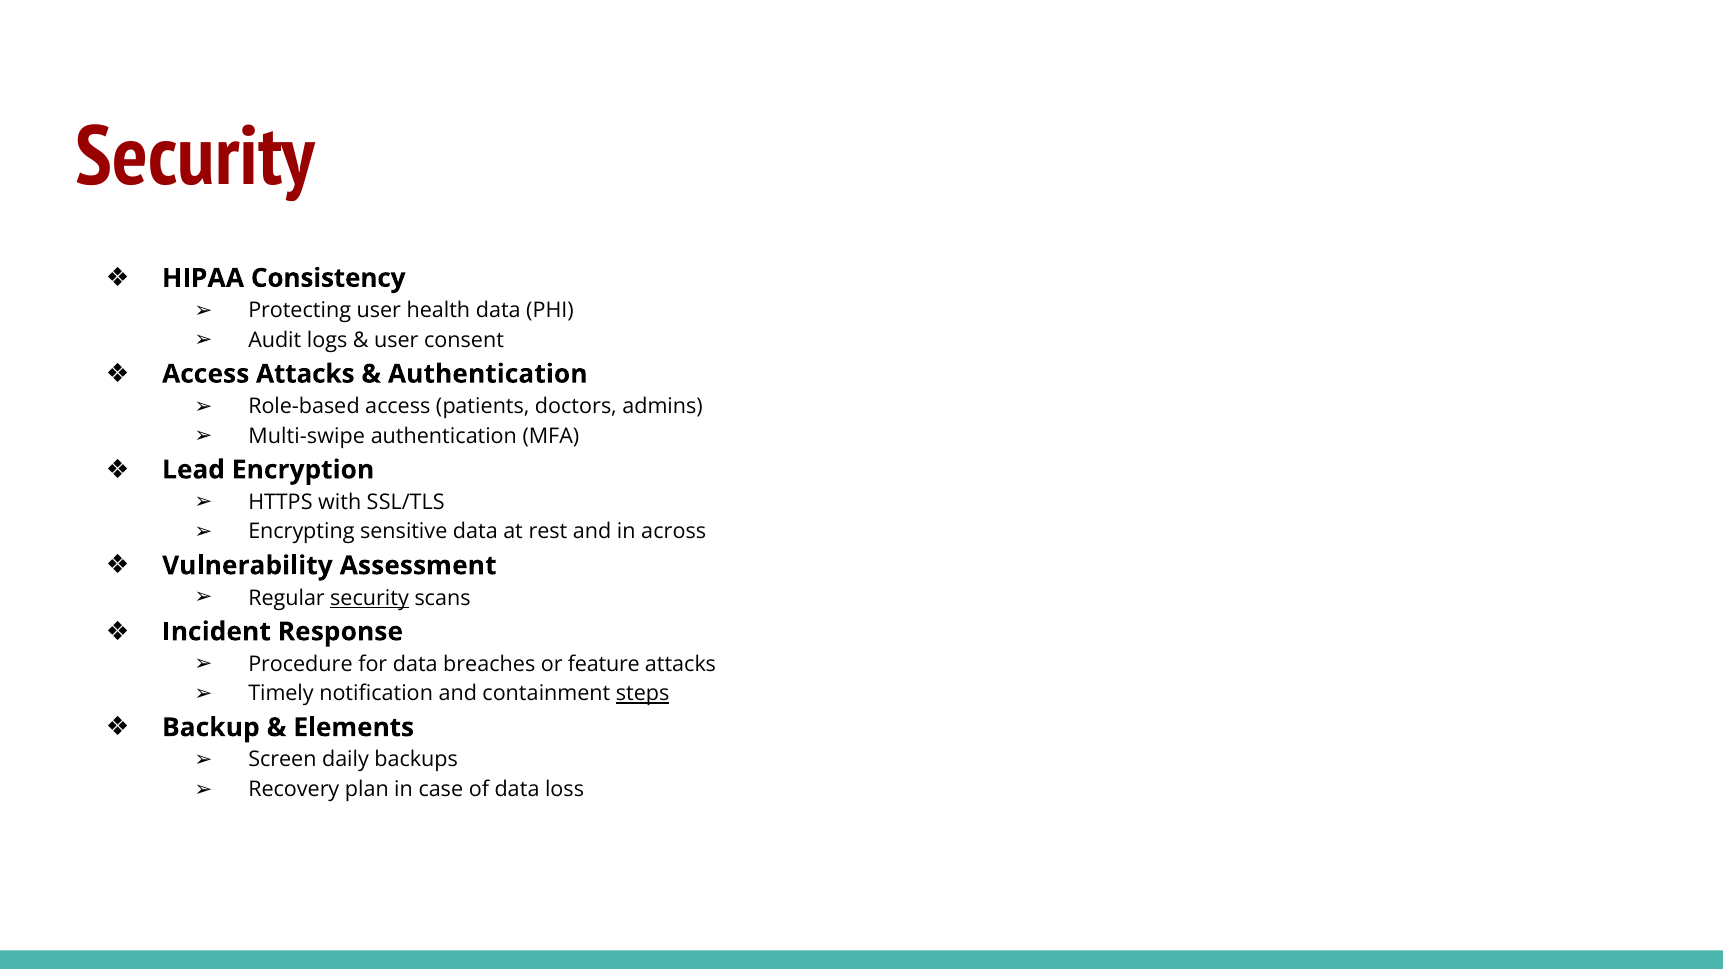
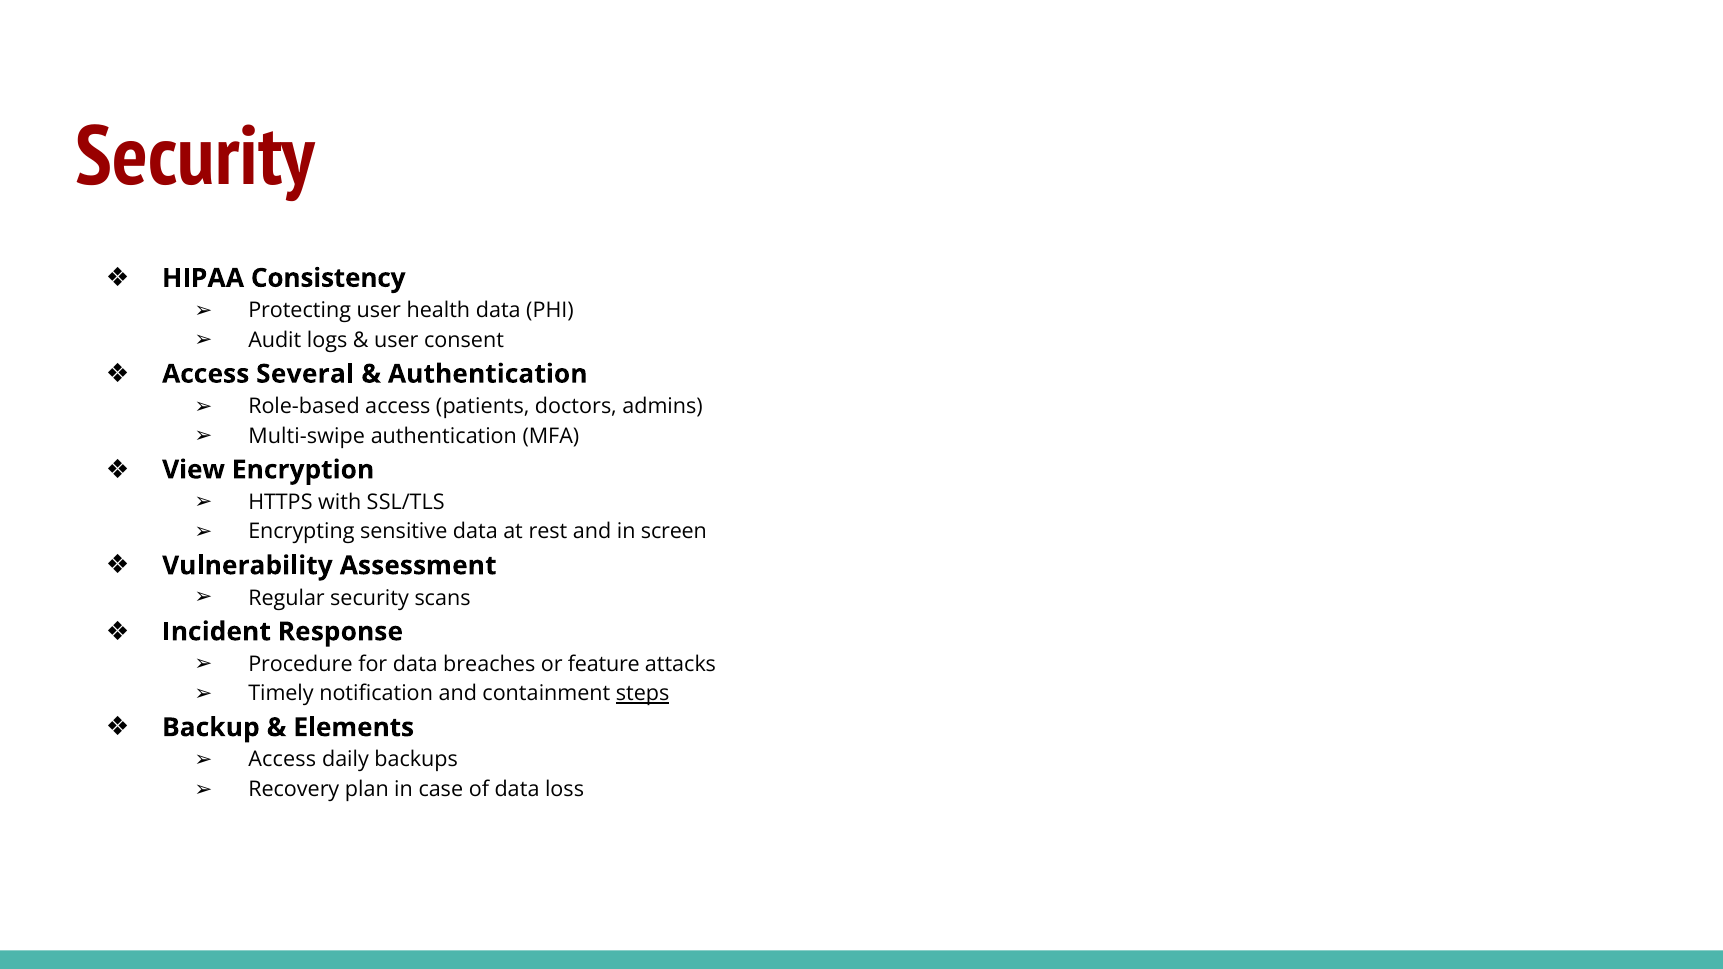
Access Attacks: Attacks -> Several
Lead: Lead -> View
across: across -> screen
security at (370, 598) underline: present -> none
Screen at (282, 760): Screen -> Access
